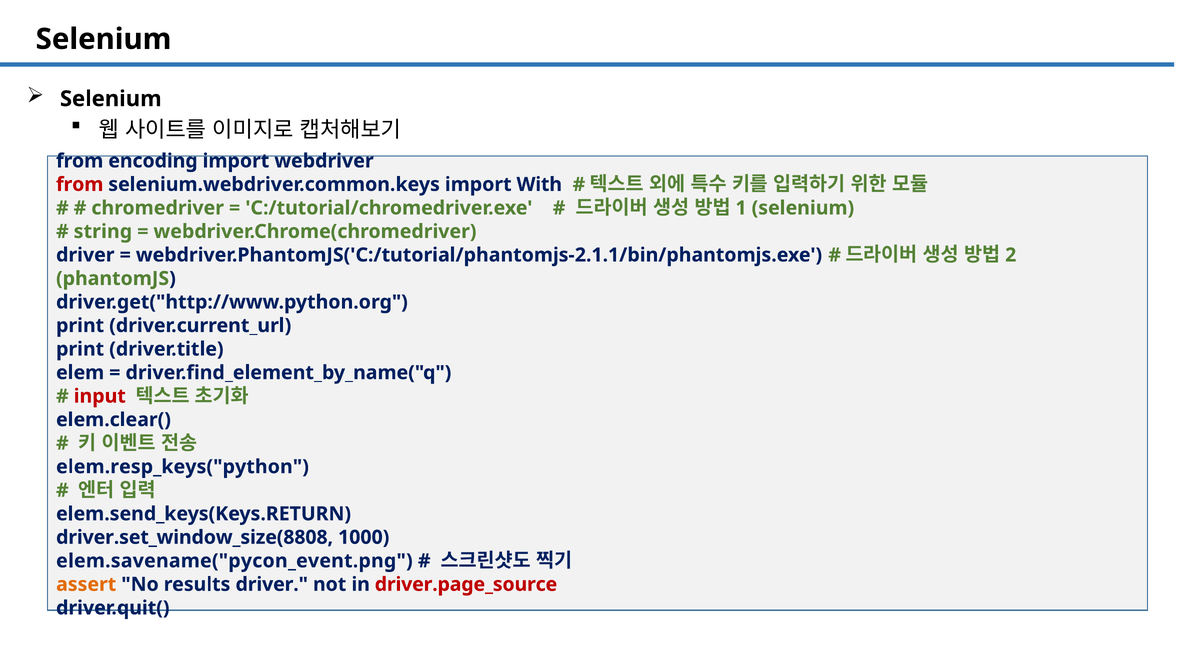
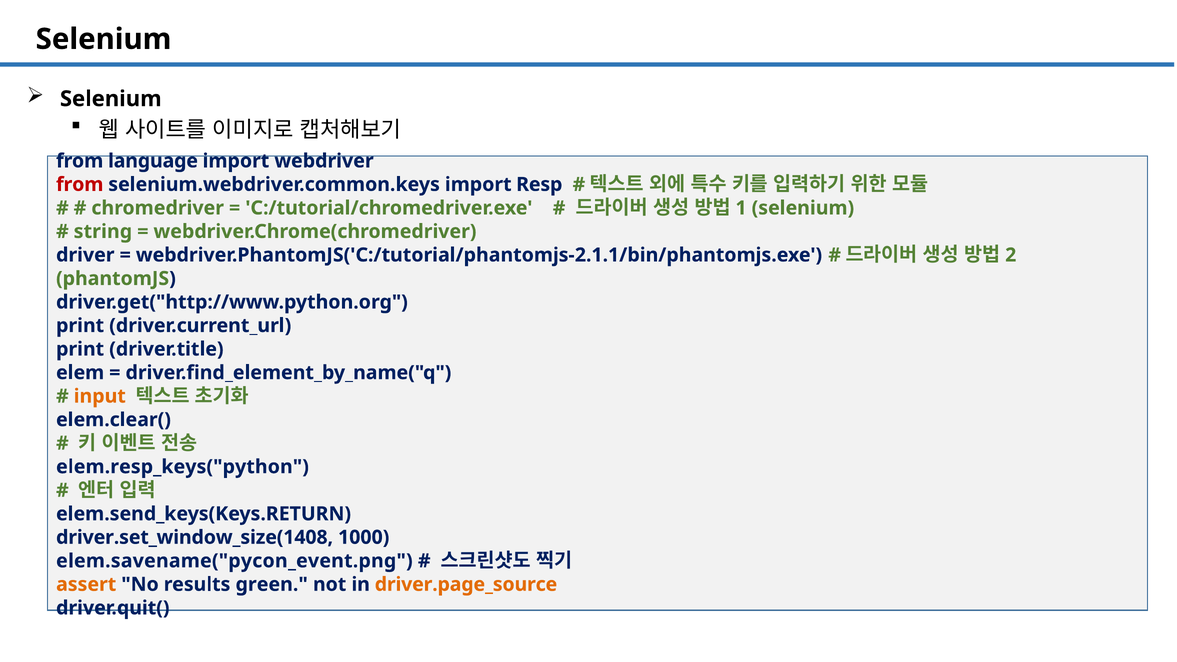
encoding: encoding -> language
With: With -> Resp
input colour: red -> orange
driver.set_window_size(8808: driver.set_window_size(8808 -> driver.set_window_size(1408
results driver: driver -> green
driver.page_source colour: red -> orange
